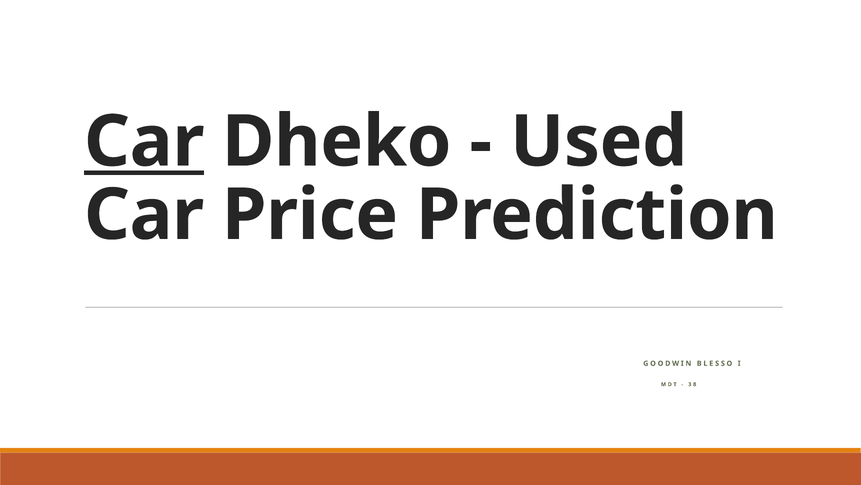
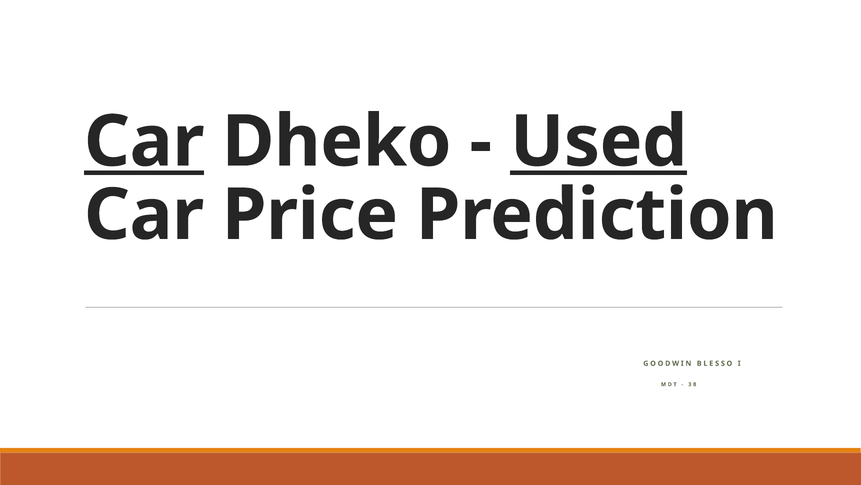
Used underline: none -> present
